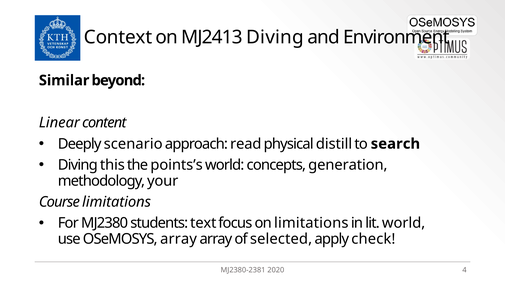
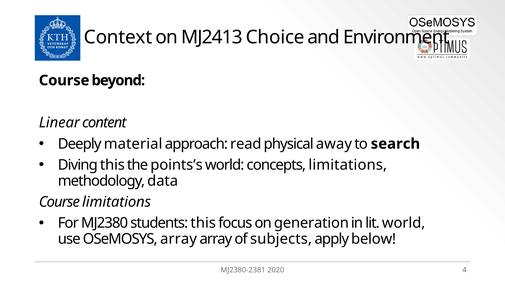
MJ2413 Diving: Diving -> Choice
Similar at (64, 80): Similar -> Course
scenario: scenario -> material
distill: distill -> away
concepts generation: generation -> limitations
your: your -> data
students text: text -> this
on limitations: limitations -> generation
selected: selected -> subjects
check: check -> below
